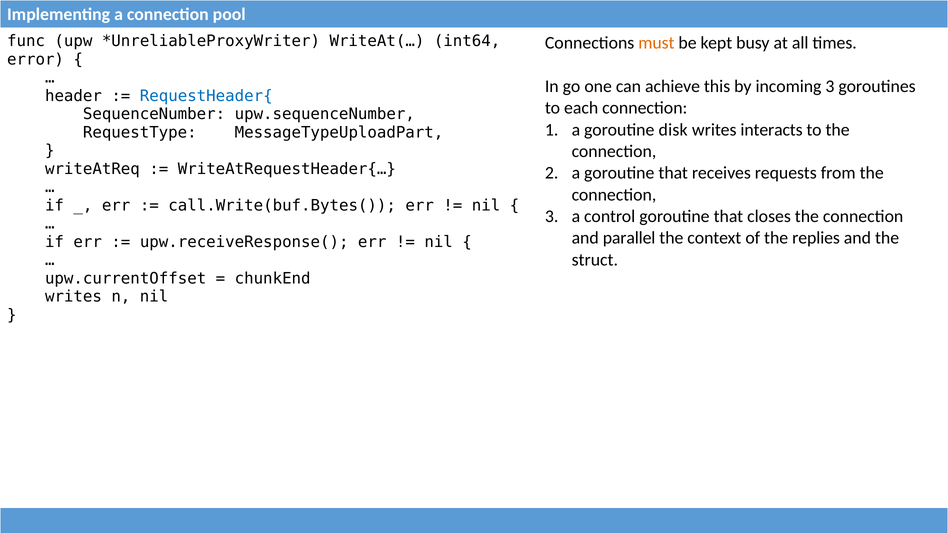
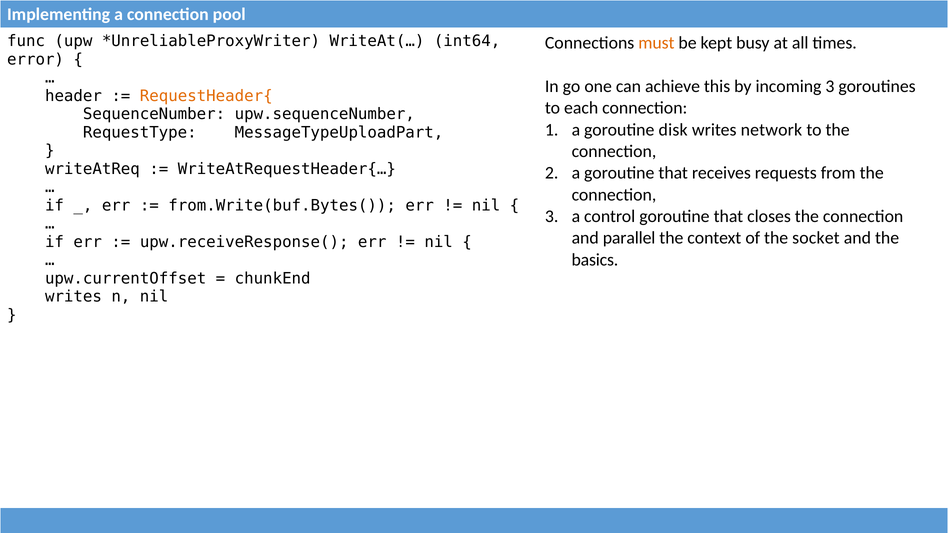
RequestHeader{ colour: blue -> orange
interacts: interacts -> network
call.Write(buf.Bytes(: call.Write(buf.Bytes( -> from.Write(buf.Bytes(
replies: replies -> socket
struct: struct -> basics
